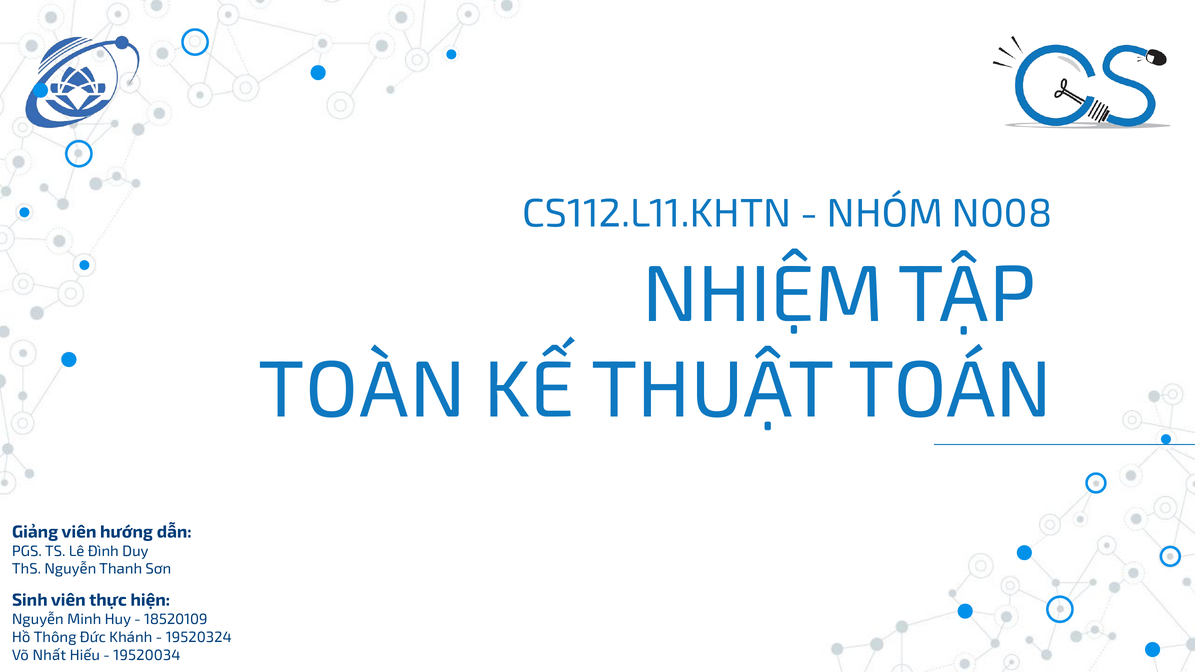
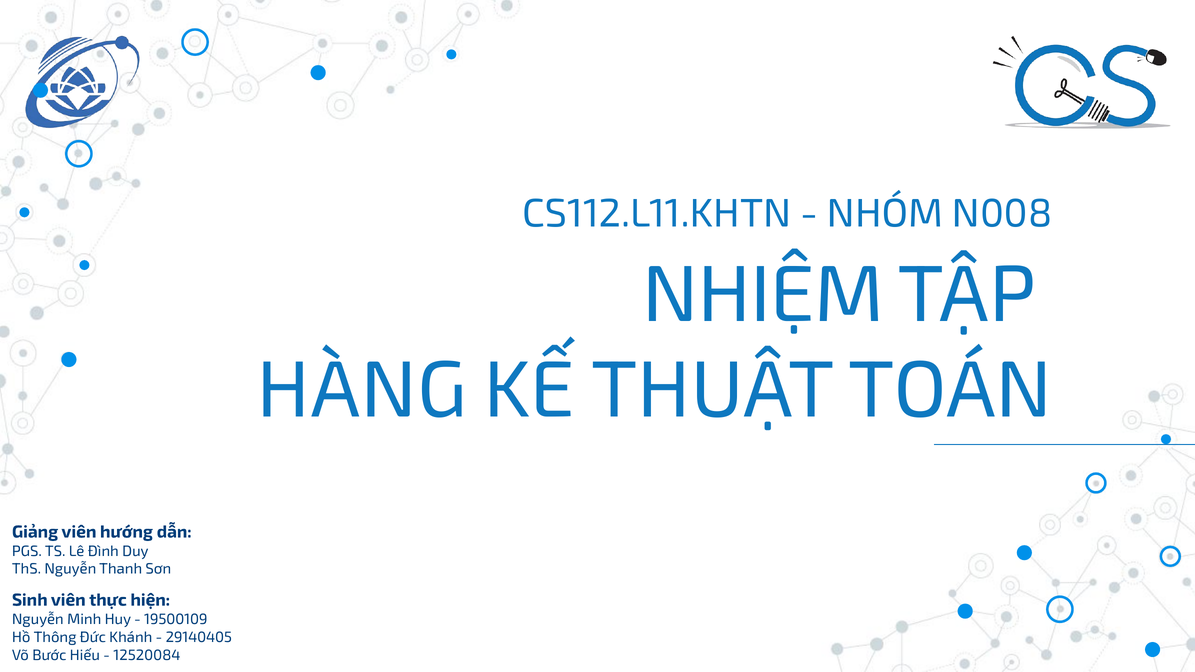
TOÀN: TOÀN -> HÀNG
18520109: 18520109 -> 19500109
19520324: 19520324 -> 29140405
Nhất: Nhất -> Bước
19520034: 19520034 -> 12520084
